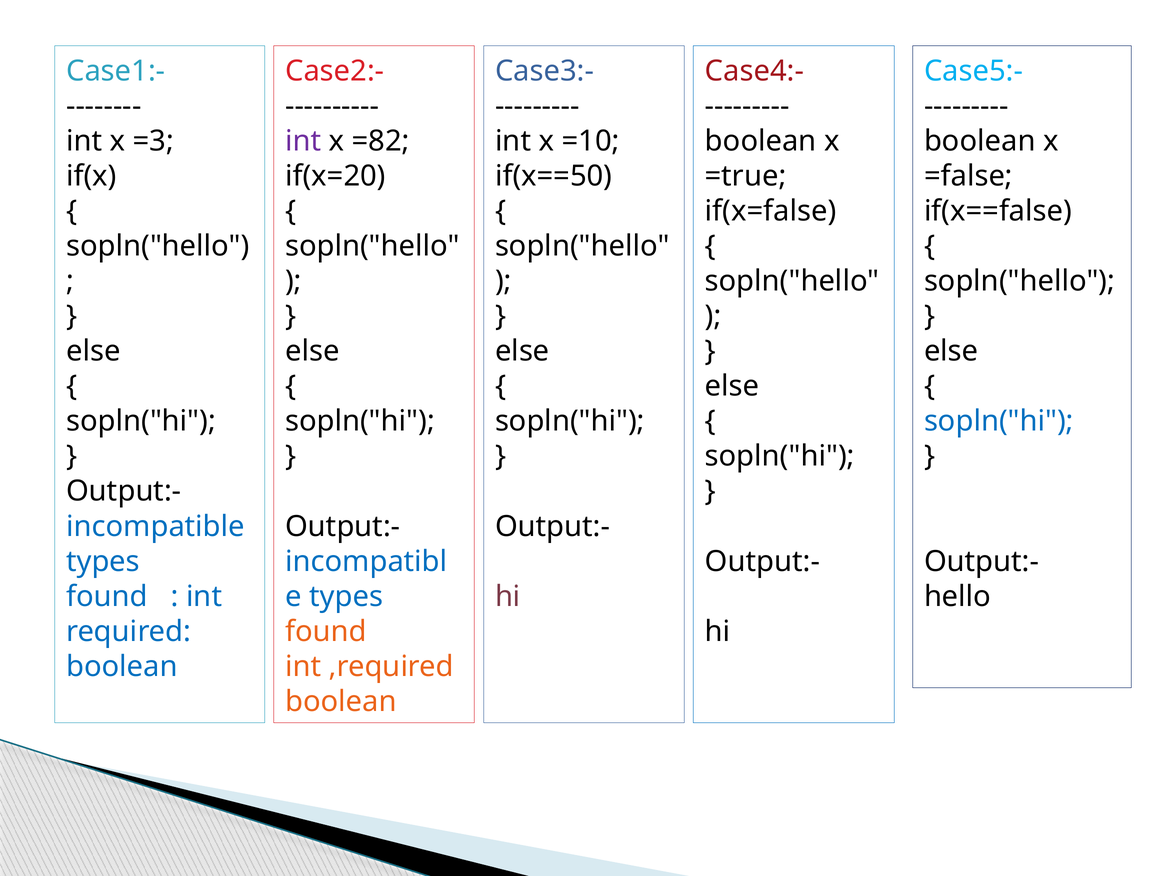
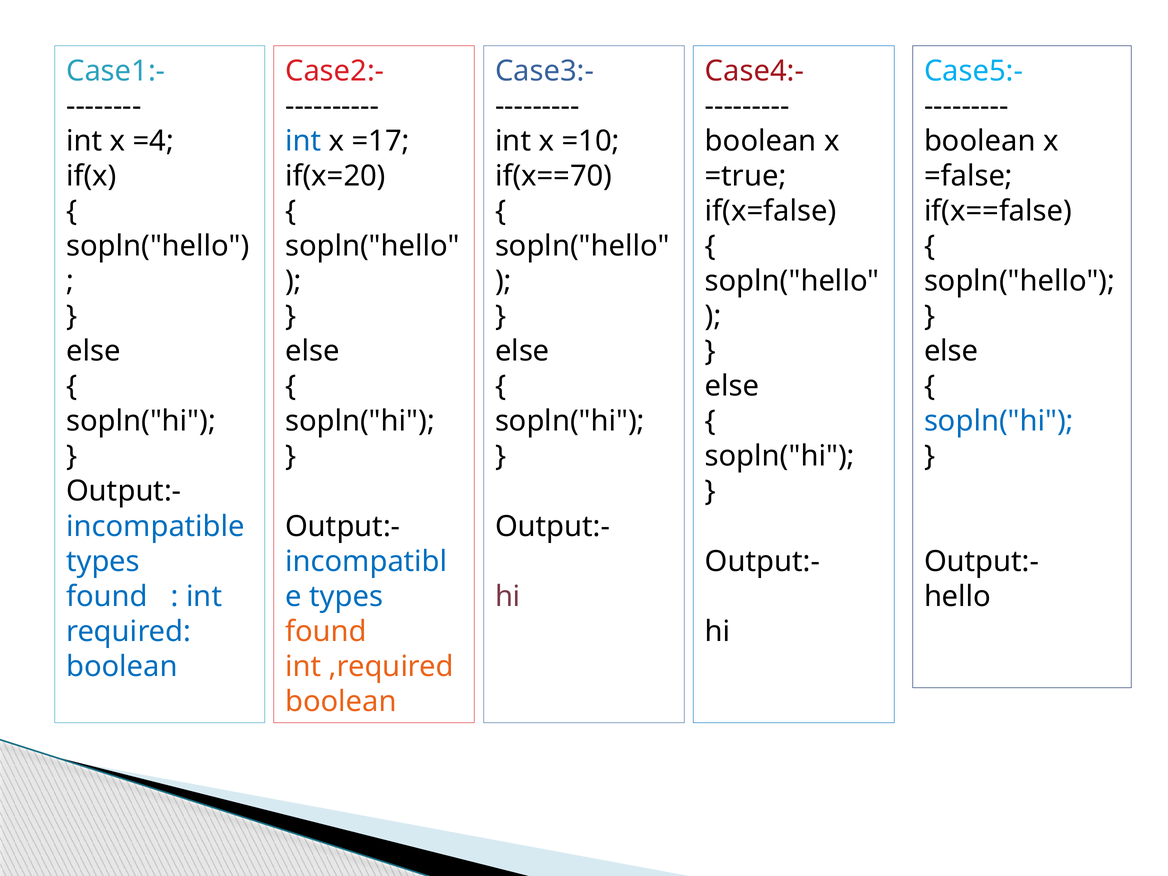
=3: =3 -> =4
int at (303, 141) colour: purple -> blue
=82: =82 -> =17
if(x==50: if(x==50 -> if(x==70
